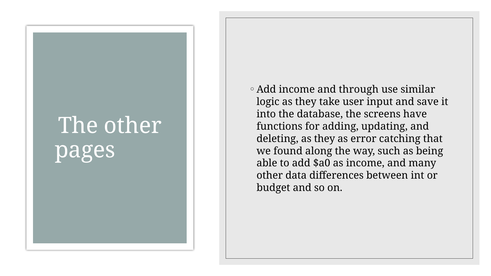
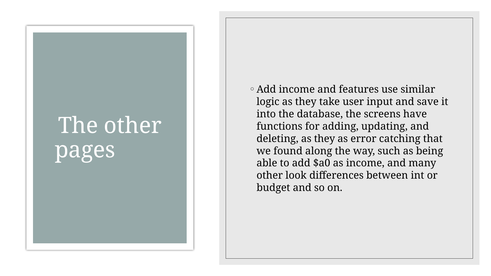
through: through -> features
data: data -> look
